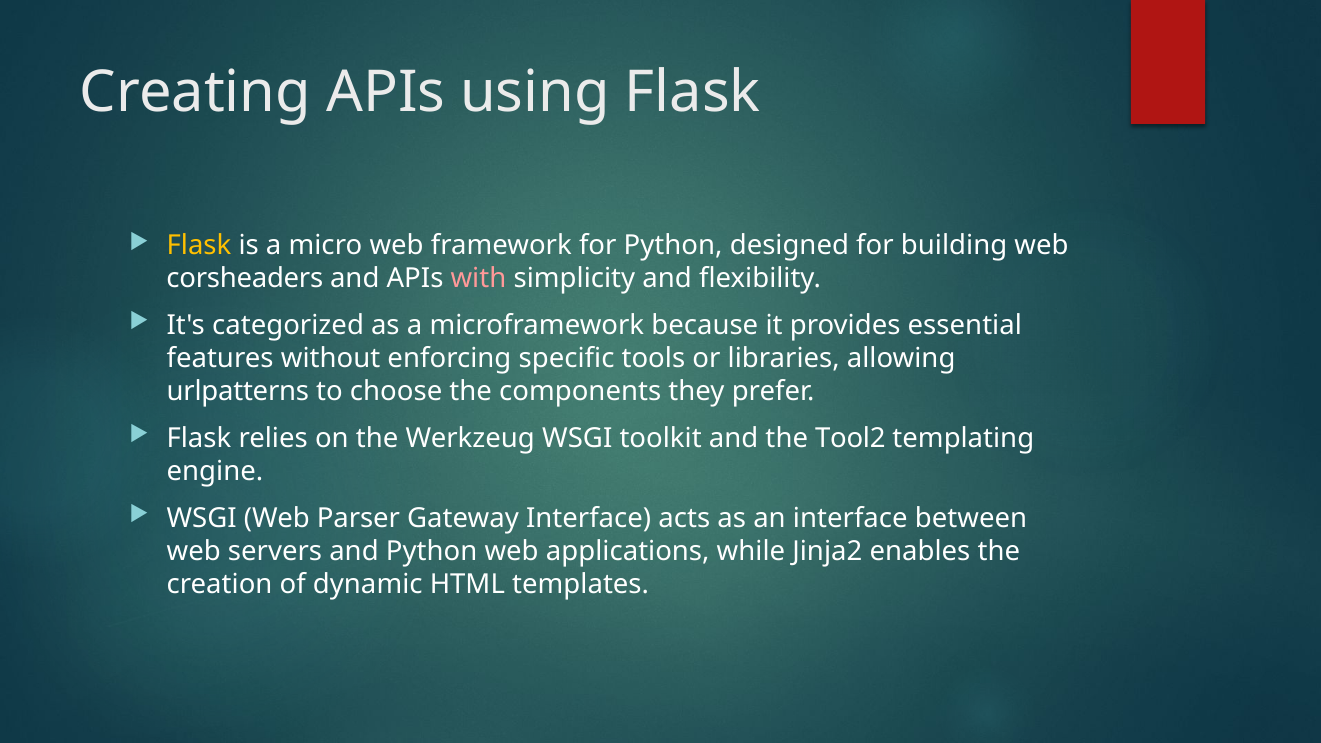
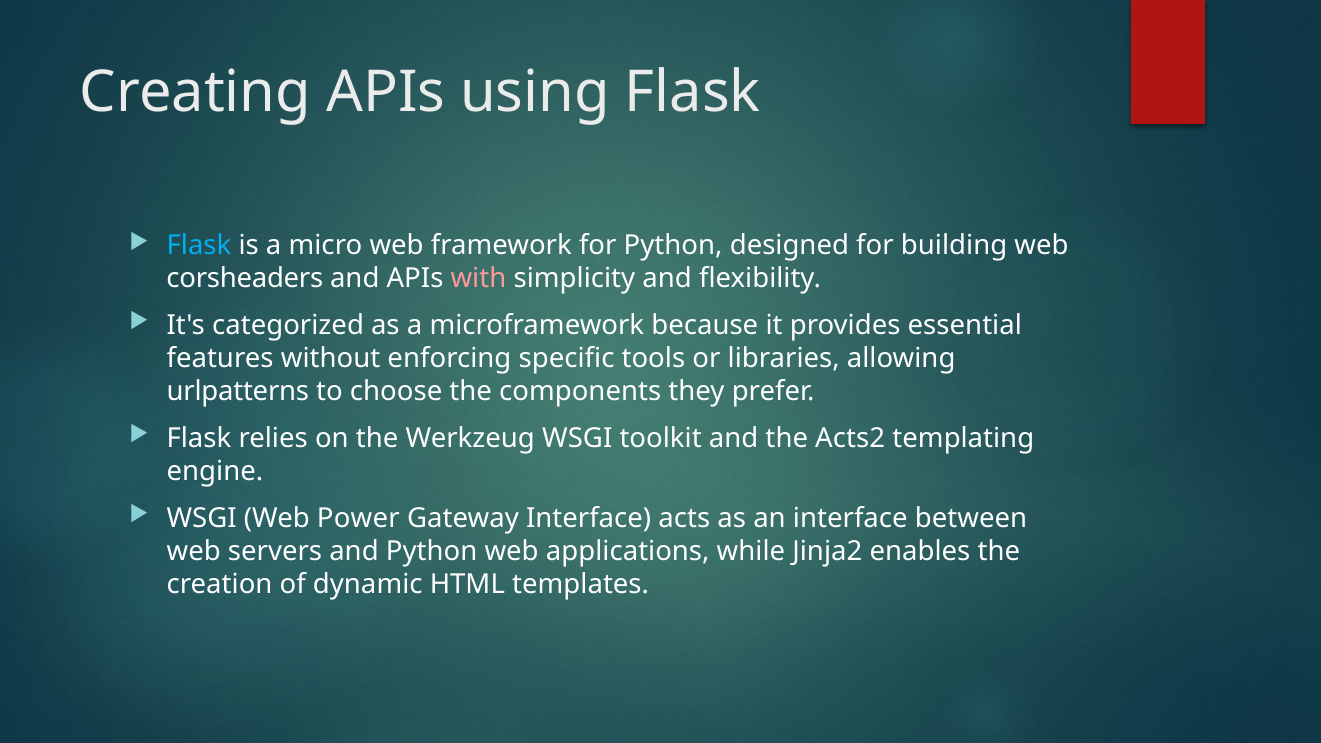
Flask at (199, 246) colour: yellow -> light blue
Tool2: Tool2 -> Acts2
Parser: Parser -> Power
